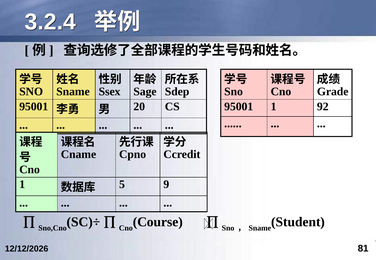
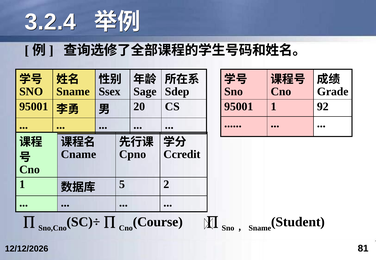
9: 9 -> 2
